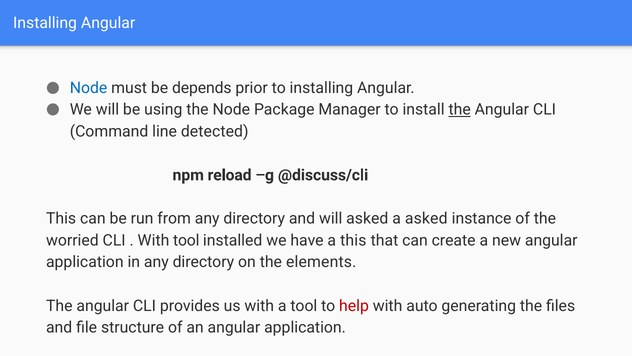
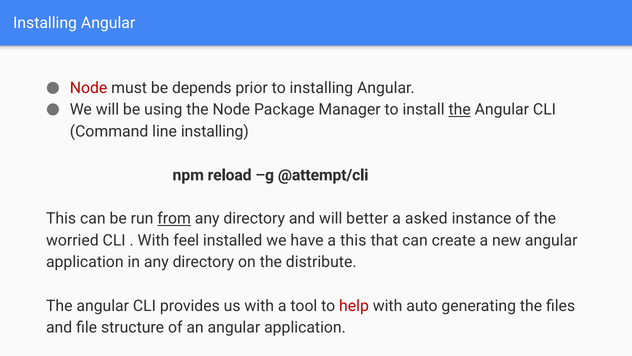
Node at (89, 88) colour: blue -> red
line detected: detected -> installing
@discuss/cli: @discuss/cli -> @attempt/cli
from underline: none -> present
will asked: asked -> better
With tool: tool -> feel
elements: elements -> distribute
